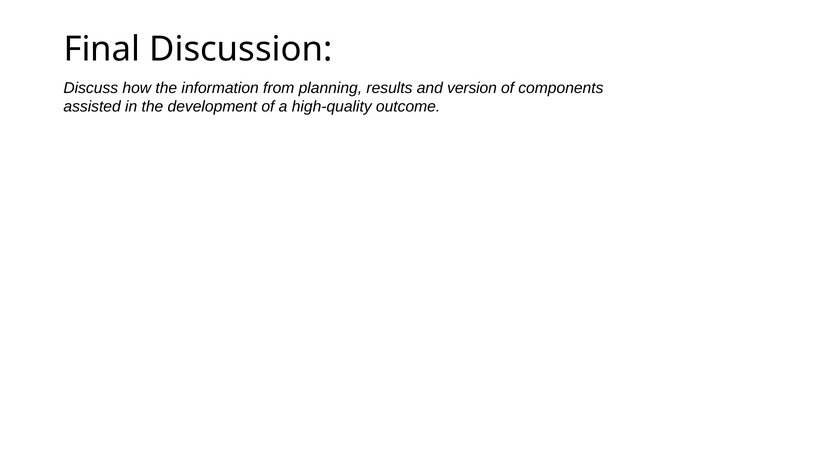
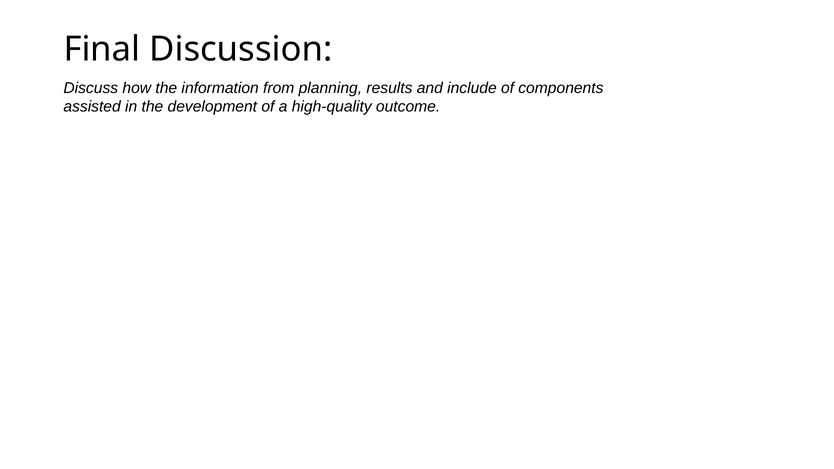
version: version -> include
